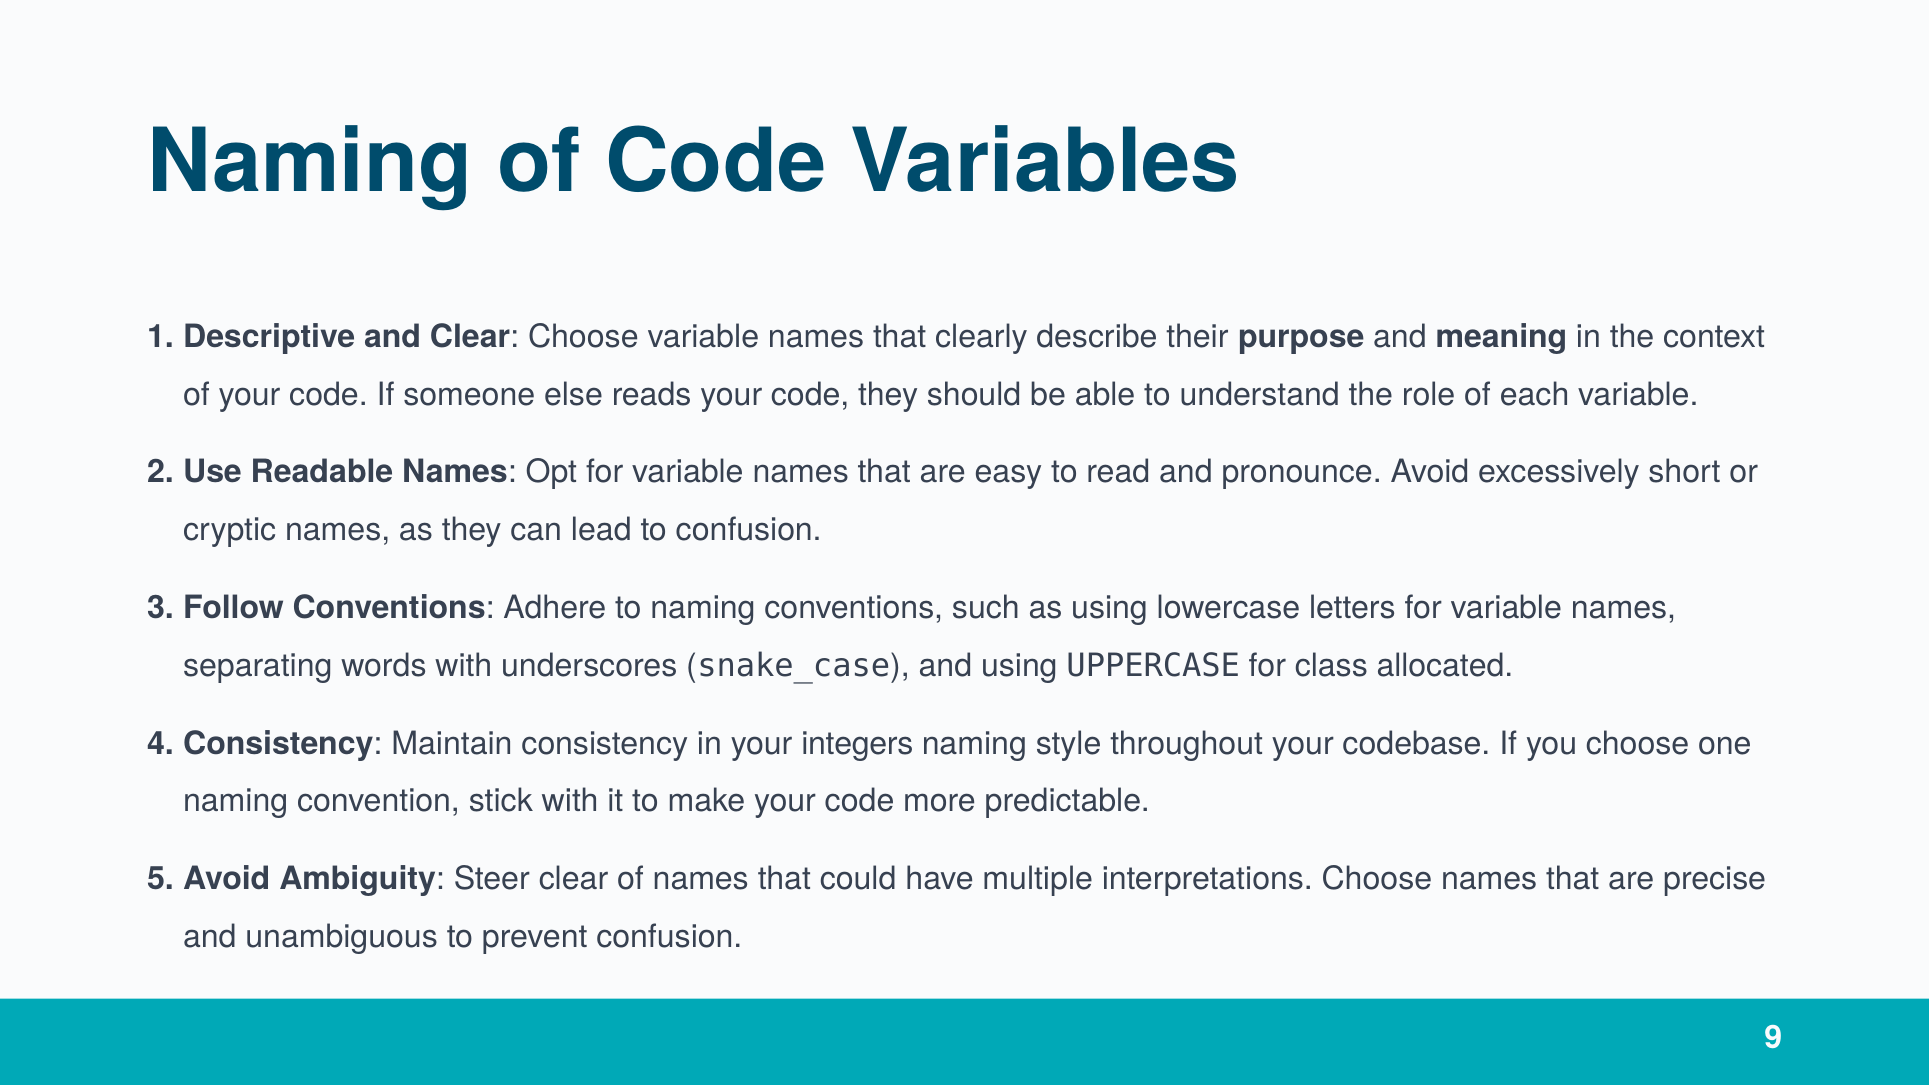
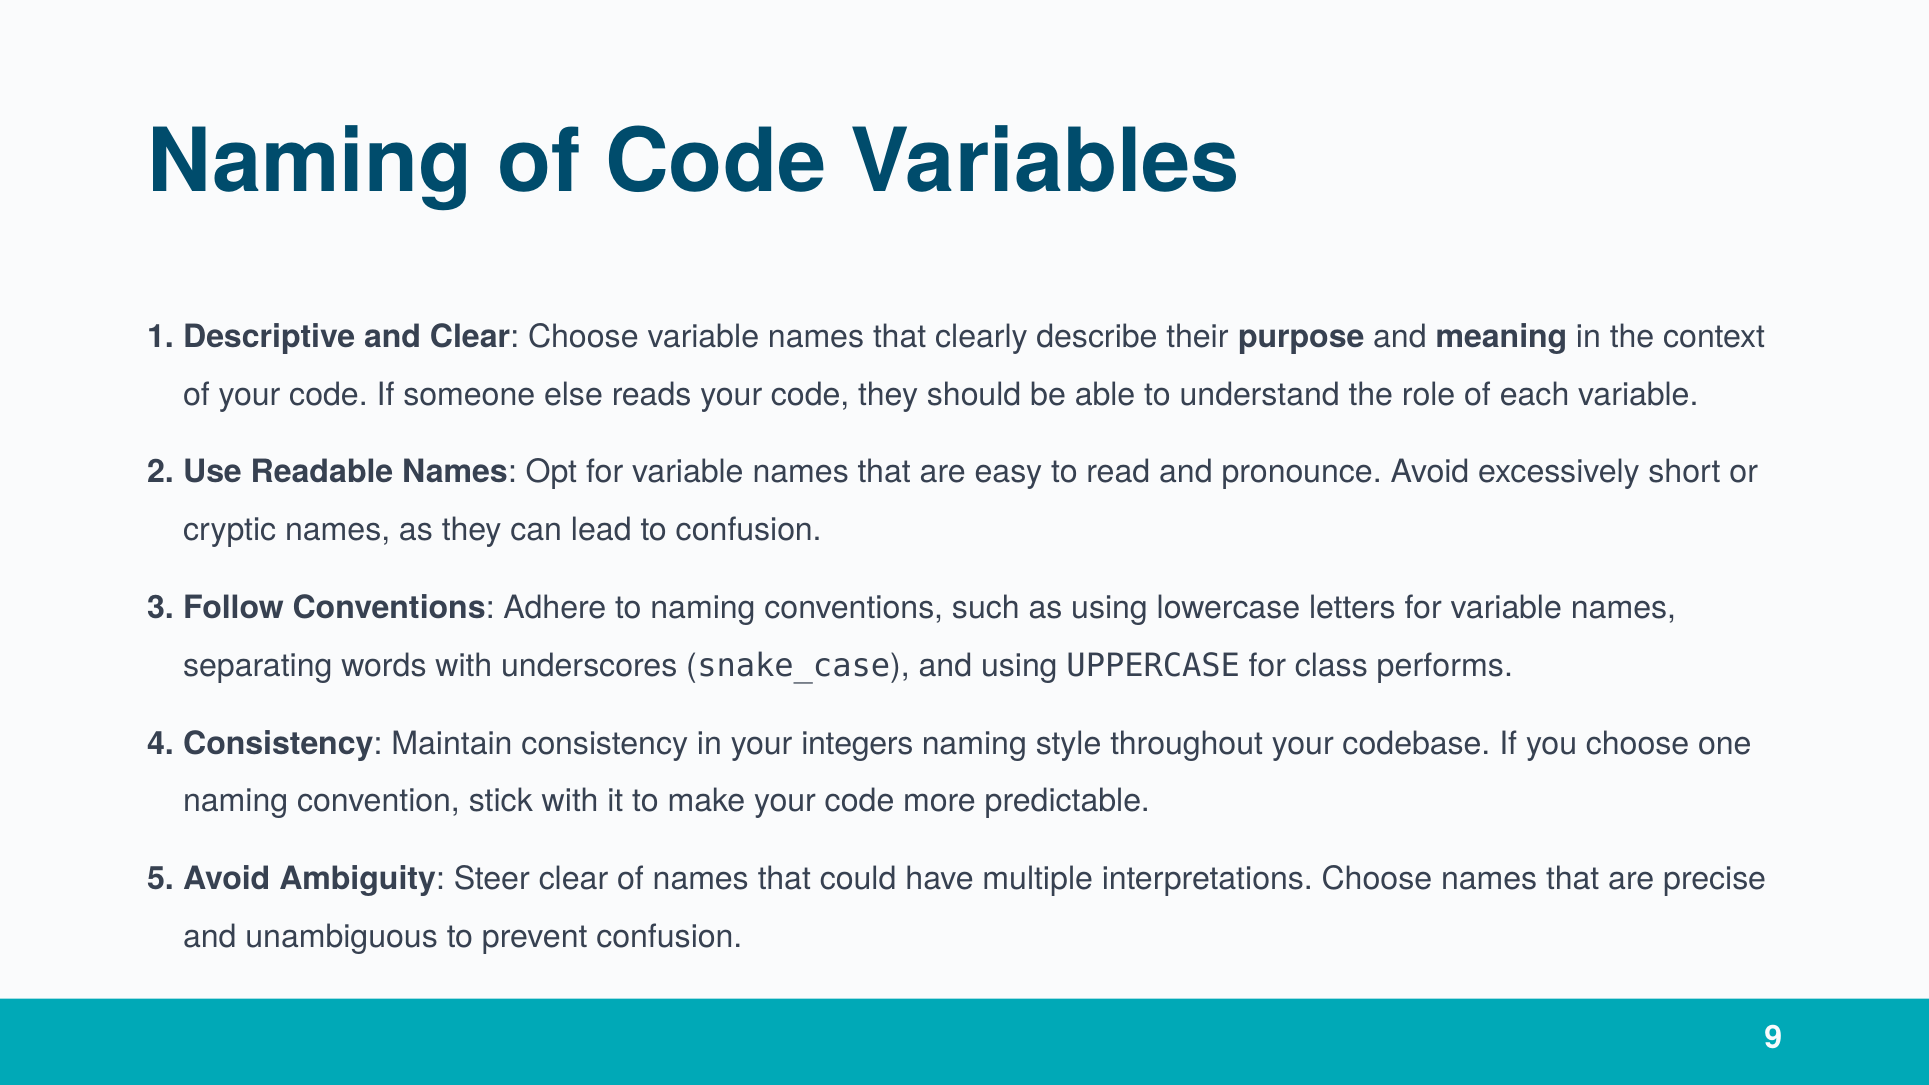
allocated: allocated -> performs
